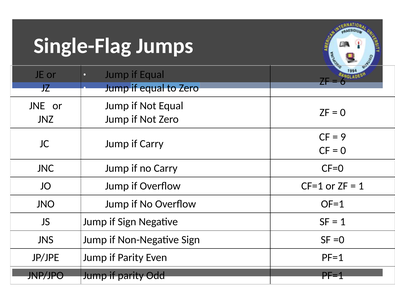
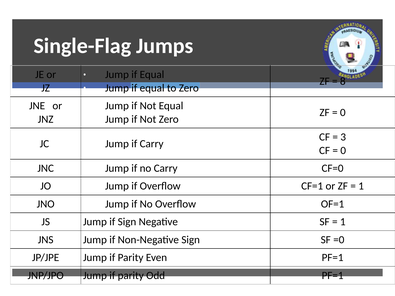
6: 6 -> 8
9: 9 -> 3
